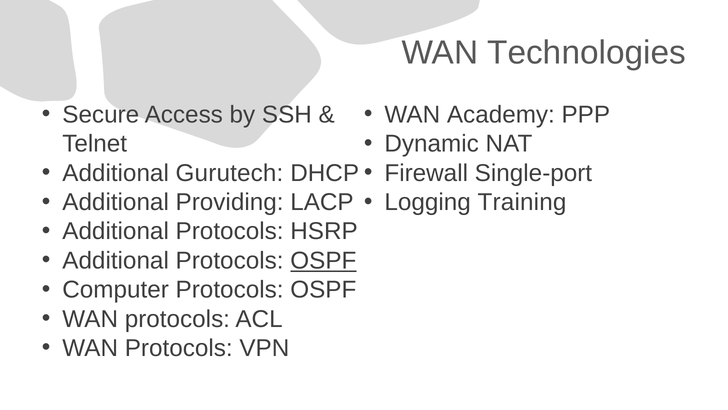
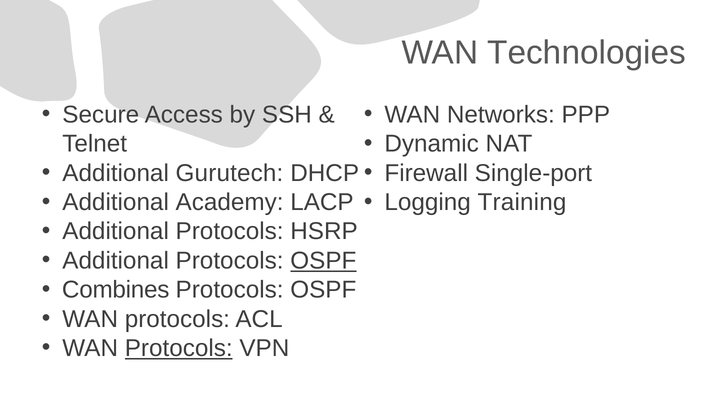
Academy: Academy -> Networks
Providing: Providing -> Academy
Computer: Computer -> Combines
Protocols at (179, 348) underline: none -> present
